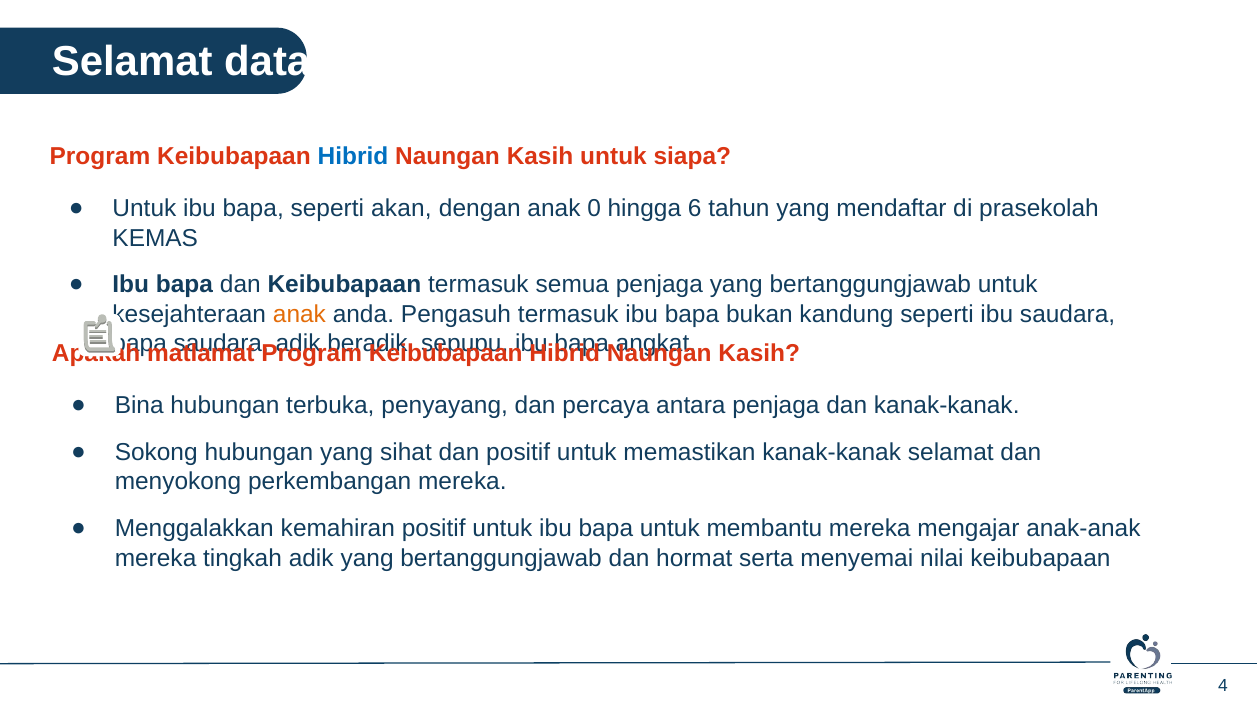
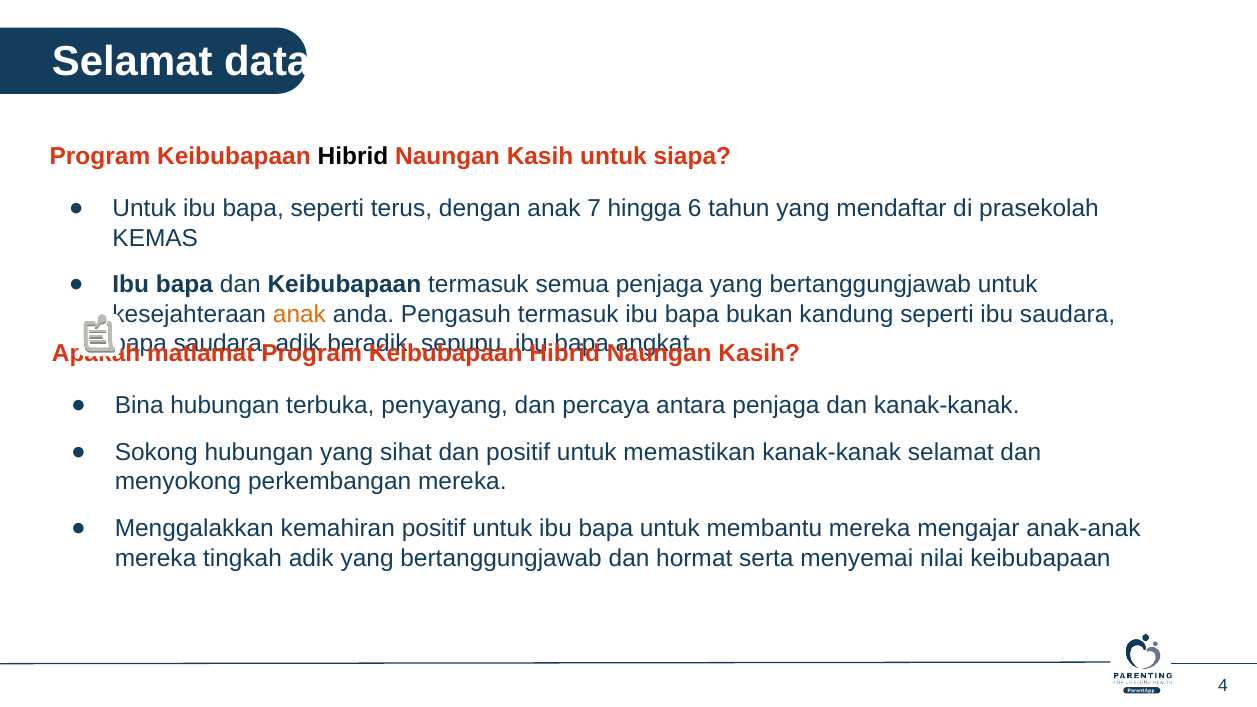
Hibrid at (353, 156) colour: blue -> black
akan: akan -> terus
0: 0 -> 7
